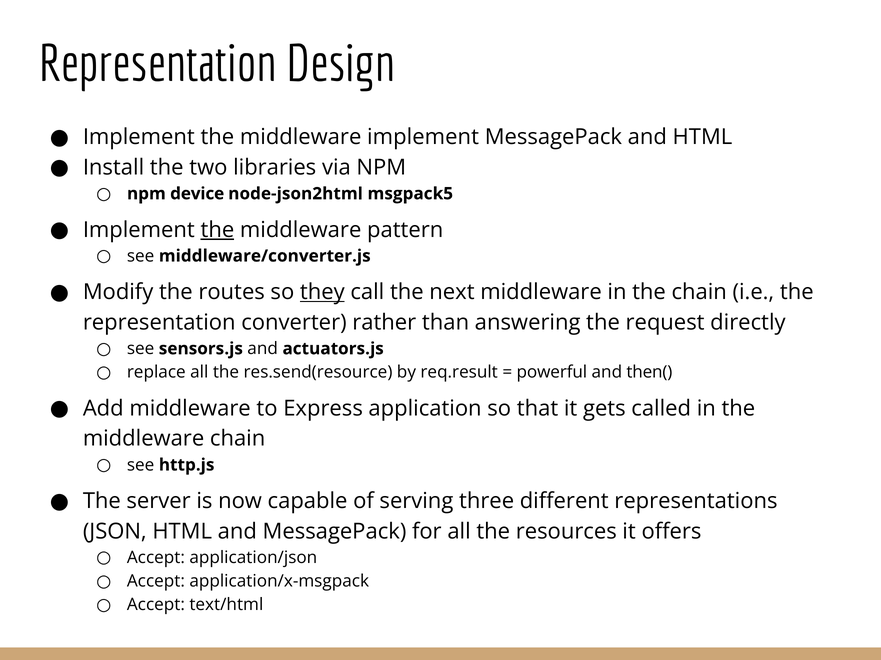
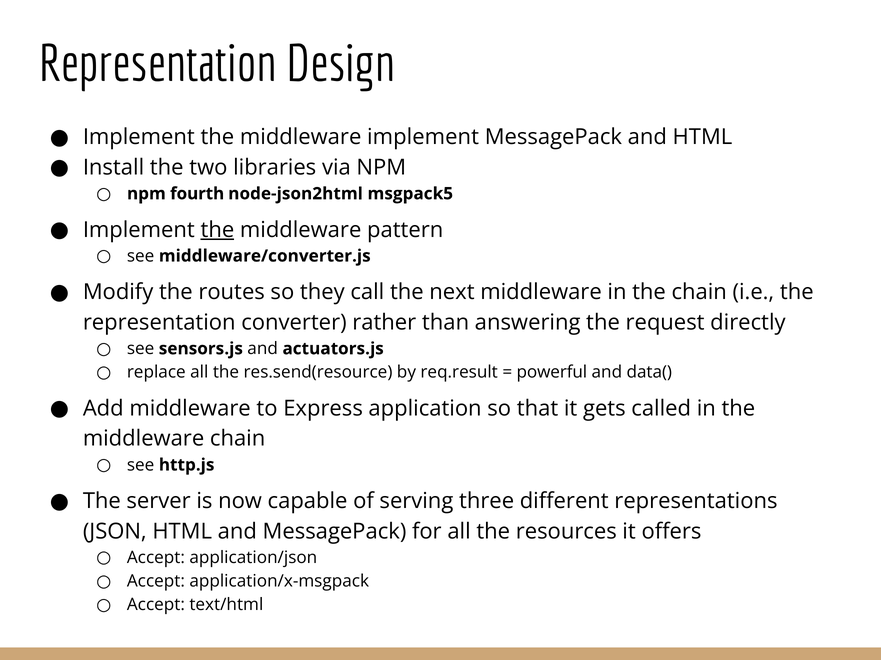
device: device -> fourth
they underline: present -> none
then(: then( -> data(
